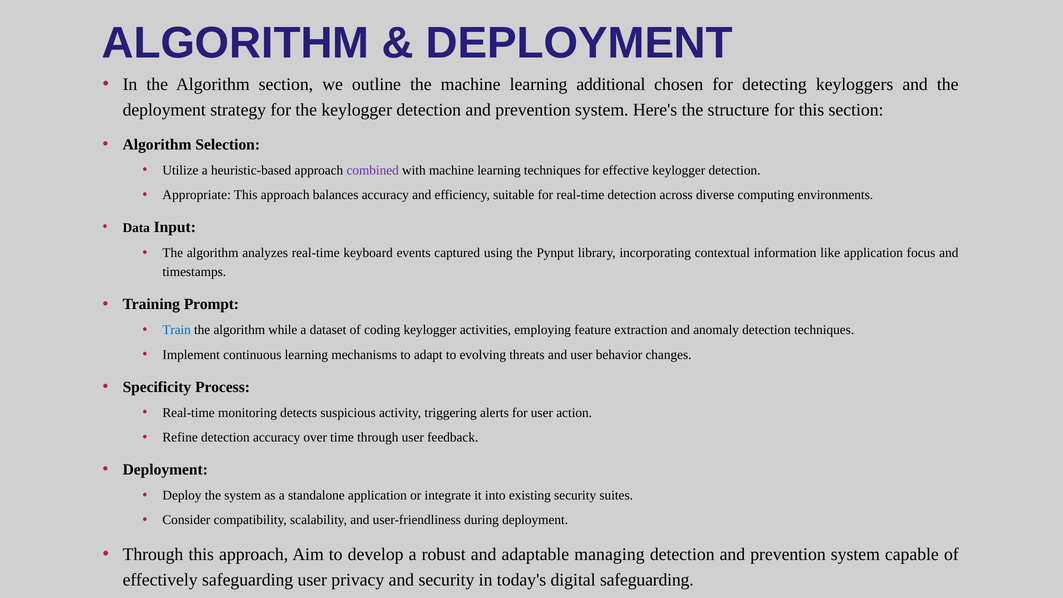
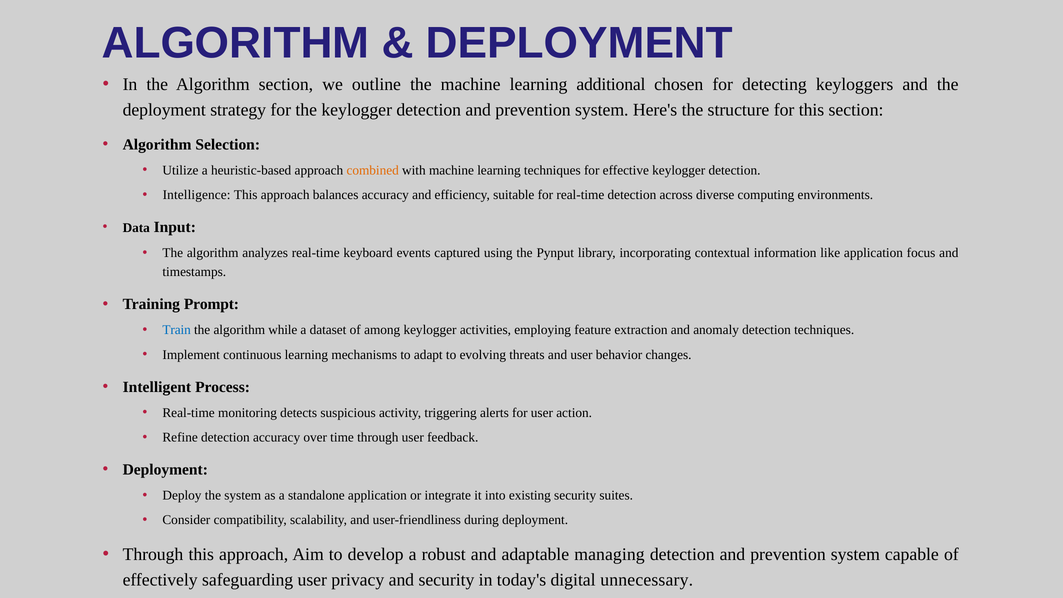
combined colour: purple -> orange
Appropriate: Appropriate -> Intelligence
coding: coding -> among
Specificity: Specificity -> Intelligent
digital safeguarding: safeguarding -> unnecessary
